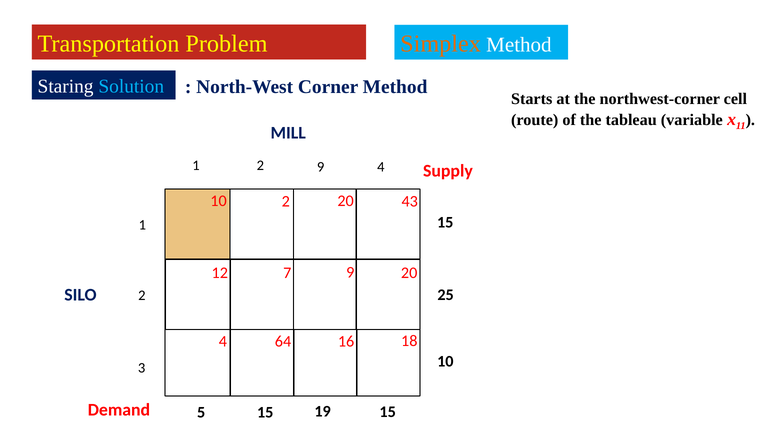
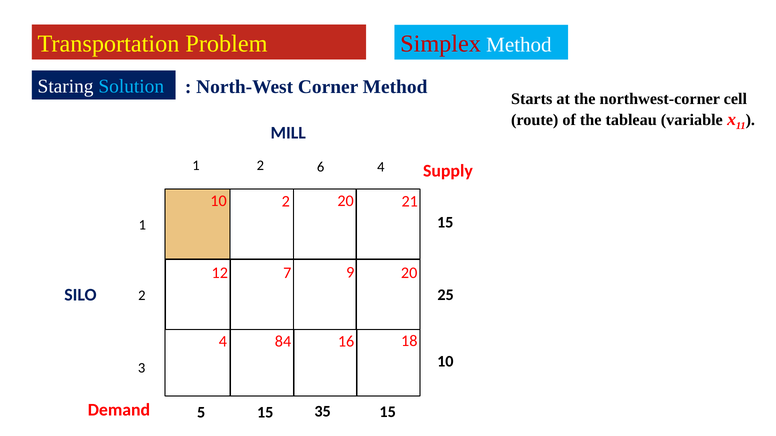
Simplex colour: orange -> red
2 9: 9 -> 6
43: 43 -> 21
64: 64 -> 84
19: 19 -> 35
